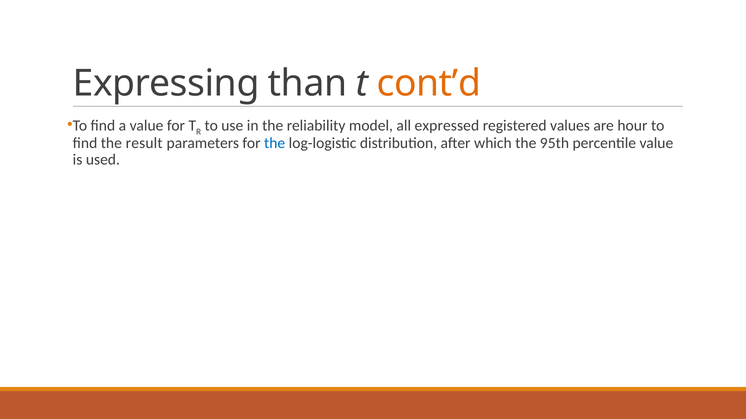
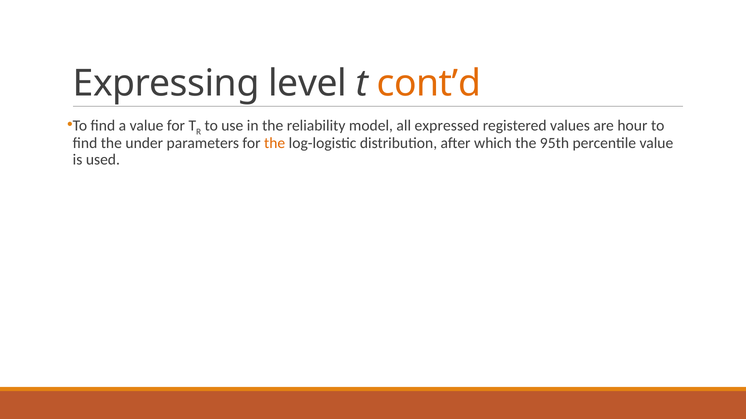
than: than -> level
result: result -> under
the at (275, 143) colour: blue -> orange
